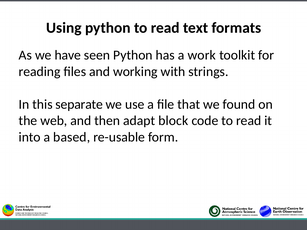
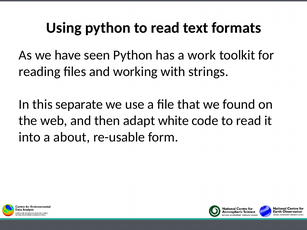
block: block -> white
based: based -> about
